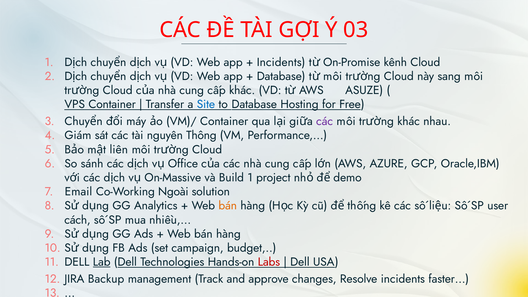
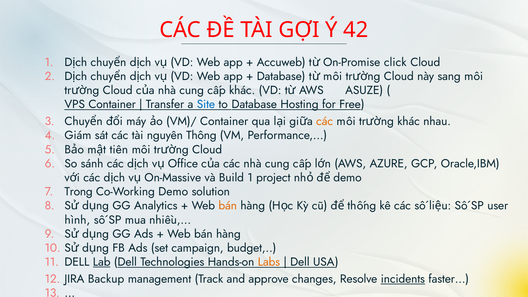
03: 03 -> 42
Incidents at (281, 62): Incidents -> Accuweb
kênh: kênh -> click
các at (325, 121) colour: purple -> orange
liên: liên -> tiên
Email: Email -> Trong
Co-Working Ngoài: Ngoài -> Demo
cách: cách -> hình
Labs colour: red -> orange
incidents at (403, 279) underline: none -> present
